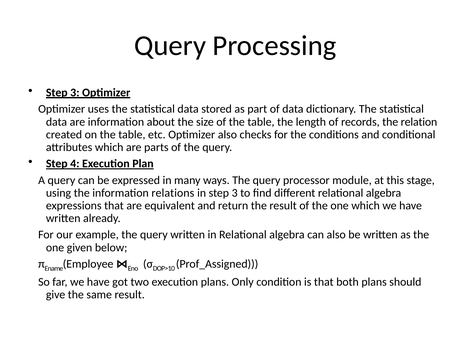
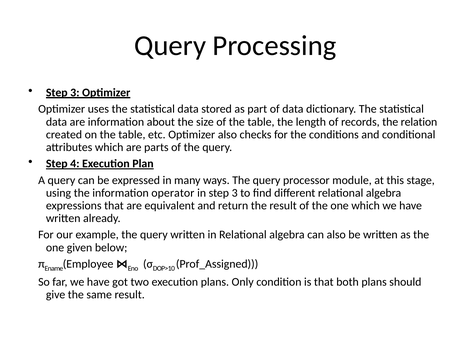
relations: relations -> operator
